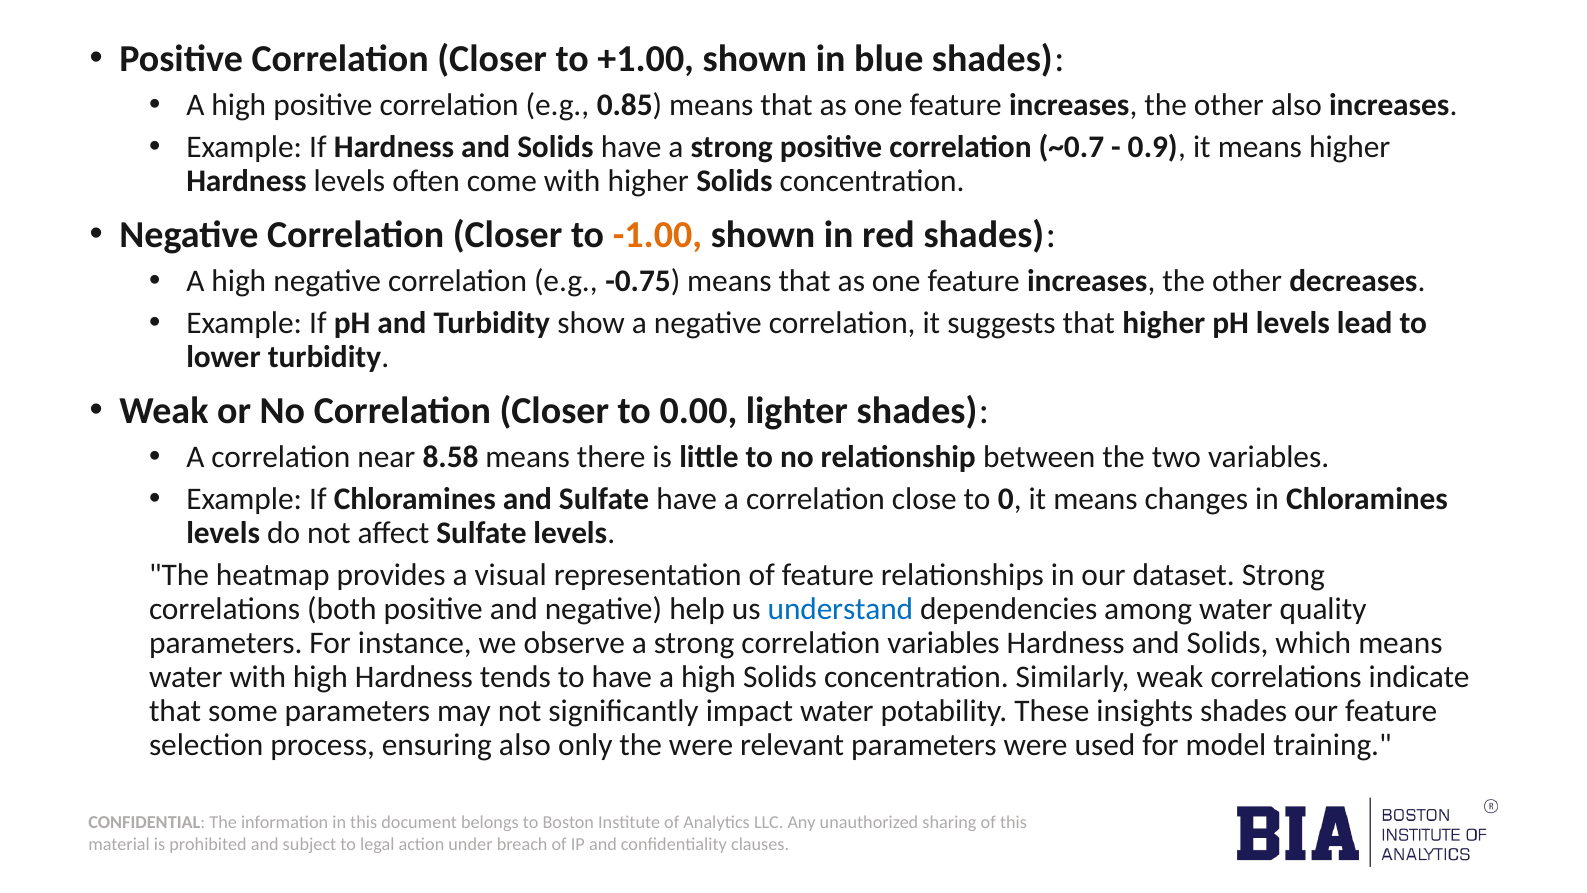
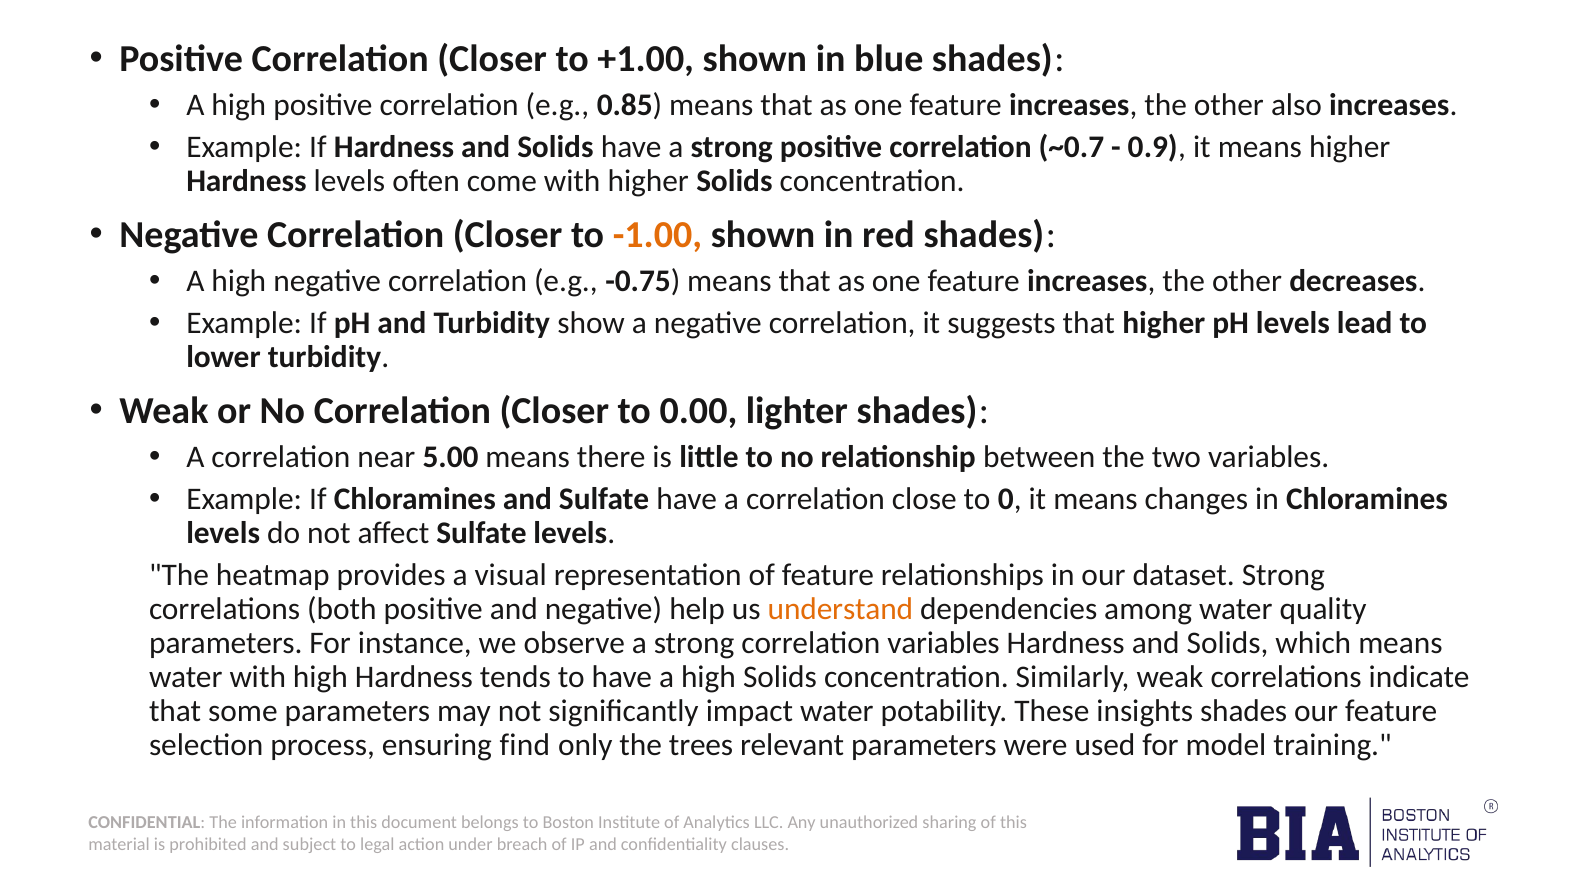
8.58: 8.58 -> 5.00
understand colour: blue -> orange
ensuring also: also -> find
the were: were -> trees
